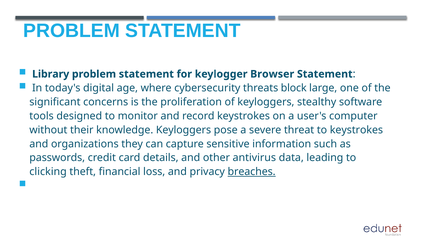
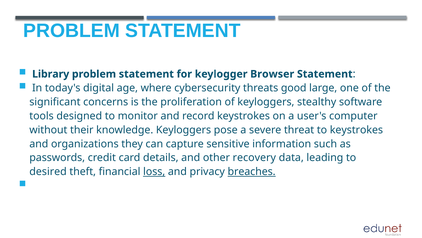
block: block -> good
antivirus: antivirus -> recovery
clicking: clicking -> desired
loss underline: none -> present
